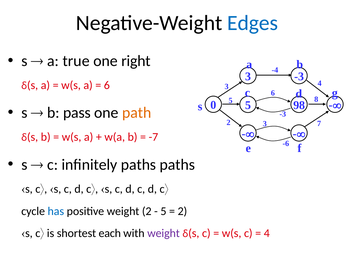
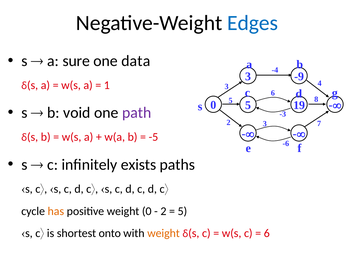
true: true -> sure
right: right -> data
3 -3: -3 -> -9
6 at (107, 85): 6 -> 1
98: 98 -> 19
pass: pass -> void
path colour: orange -> purple
-7: -7 -> -5
infinitely paths: paths -> exists
has colour: blue -> orange
weight 2: 2 -> 0
5 at (163, 211): 5 -> 2
2 at (182, 211): 2 -> 5
each: each -> onto
weight at (164, 233) colour: purple -> orange
4 at (267, 233): 4 -> 6
